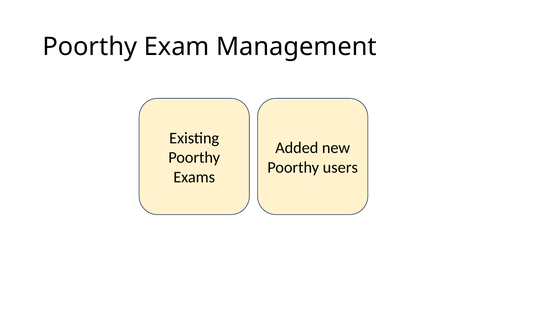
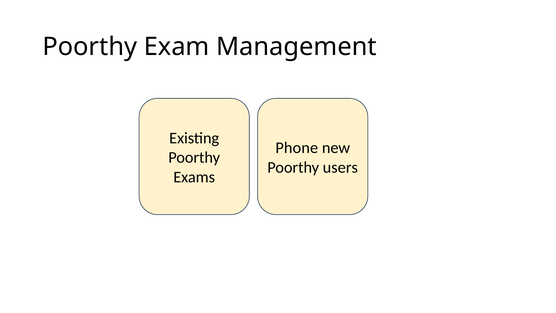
Added: Added -> Phone
